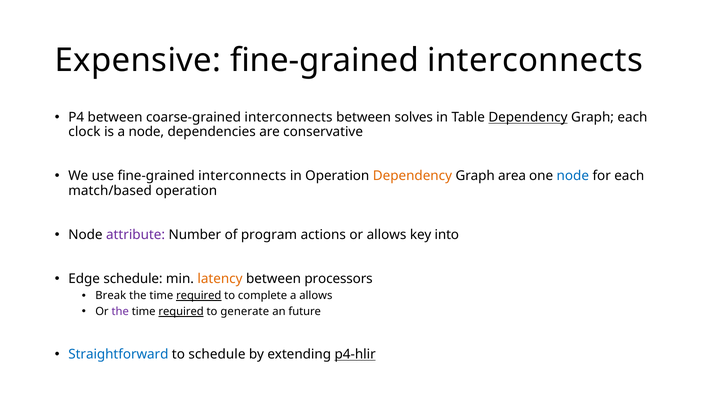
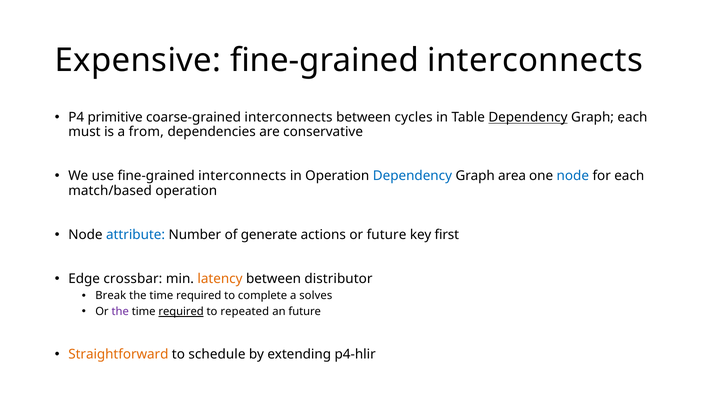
P4 between: between -> primitive
solves: solves -> cycles
clock: clock -> must
a node: node -> from
Dependency at (412, 176) colour: orange -> blue
attribute colour: purple -> blue
program: program -> generate
or allows: allows -> future
into: into -> first
Edge schedule: schedule -> crossbar
processors: processors -> distributor
required at (199, 296) underline: present -> none
a allows: allows -> solves
generate: generate -> repeated
Straightforward colour: blue -> orange
p4-hlir underline: present -> none
